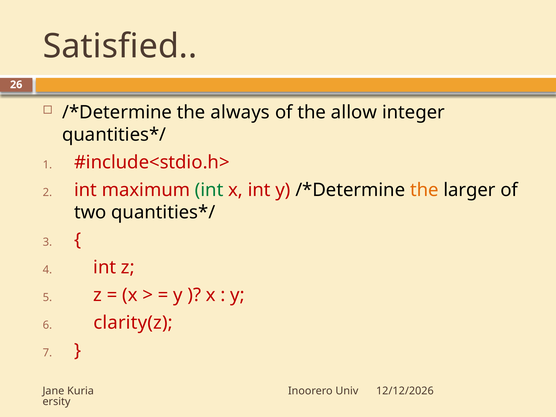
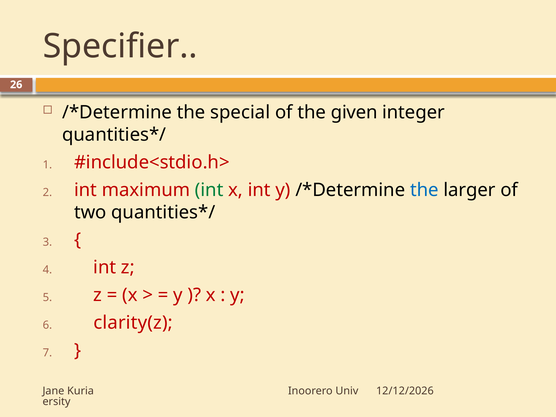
Satisfied: Satisfied -> Specifier
always: always -> special
allow: allow -> given
the at (424, 190) colour: orange -> blue
